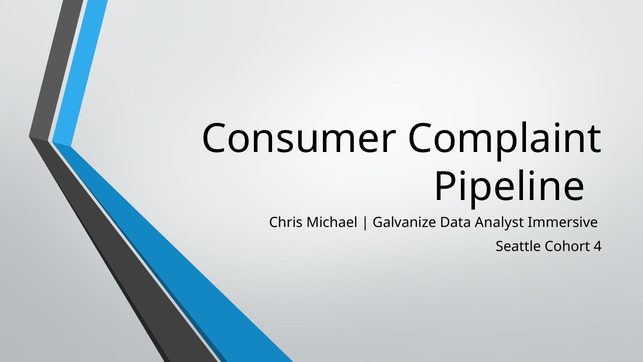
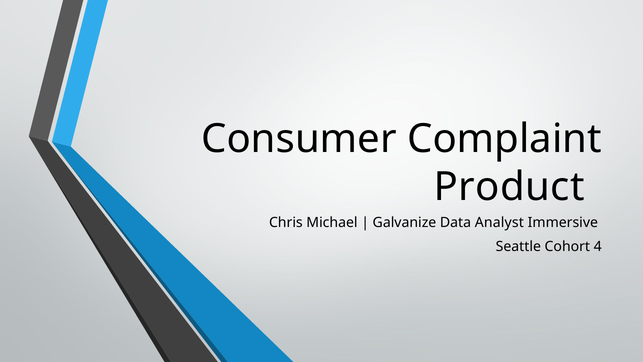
Pipeline: Pipeline -> Product
